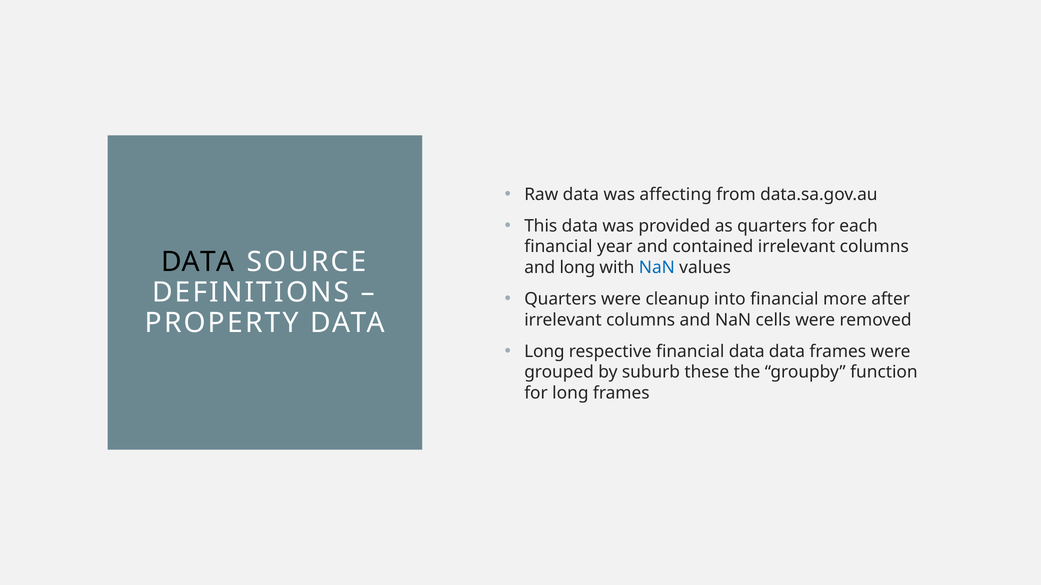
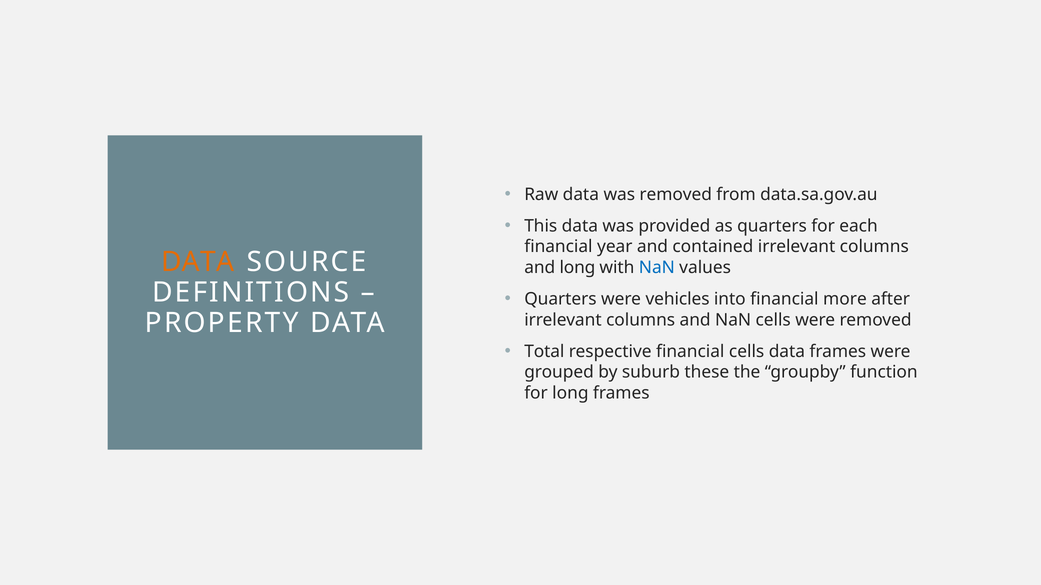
was affecting: affecting -> removed
DATA at (198, 262) colour: black -> orange
cleanup: cleanup -> vehicles
Long at (544, 352): Long -> Total
financial data: data -> cells
